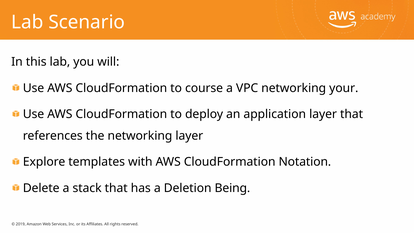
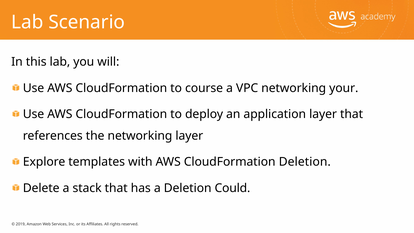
CloudFormation Notation: Notation -> Deletion
Being: Being -> Could
